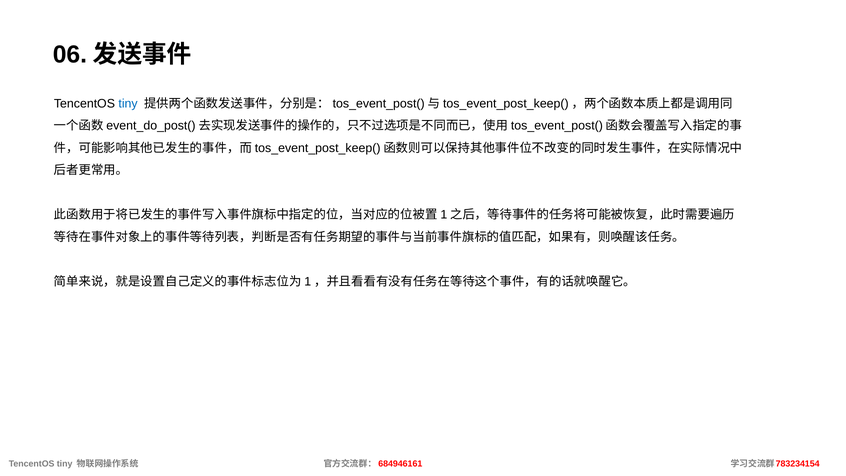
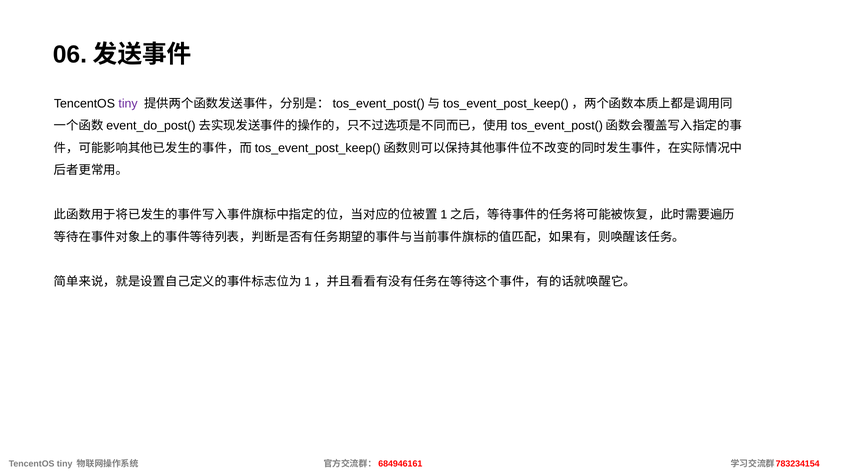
tiny at (128, 104) colour: blue -> purple
